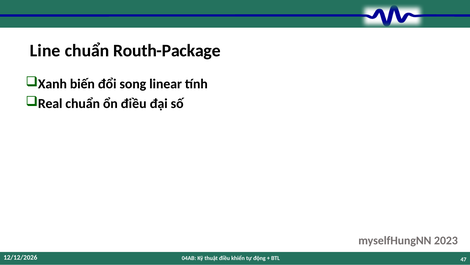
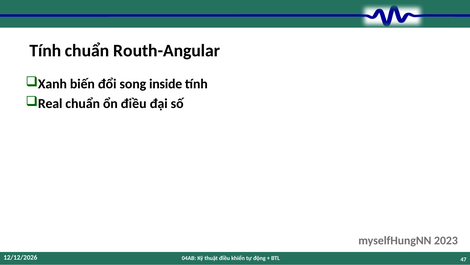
Line at (45, 51): Line -> Tính
Routh-Package: Routh-Package -> Routh-Angular
linear: linear -> inside
